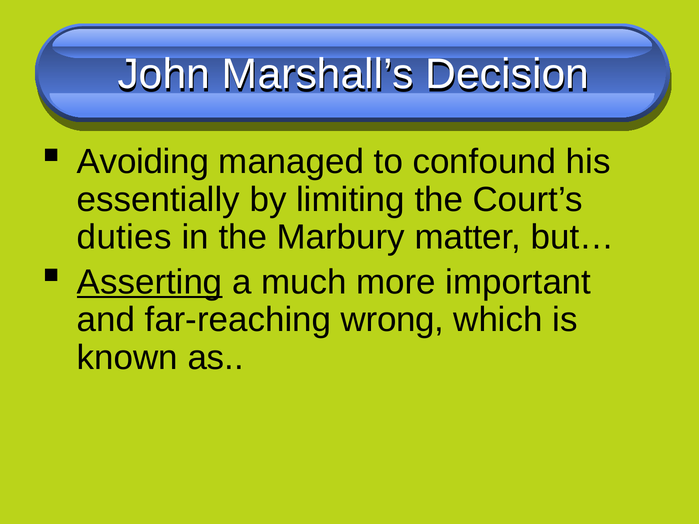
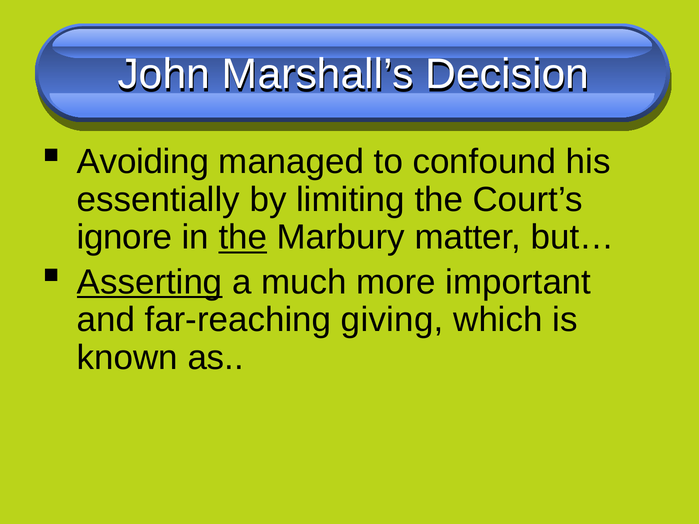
duties: duties -> ignore
the at (243, 237) underline: none -> present
wrong: wrong -> giving
